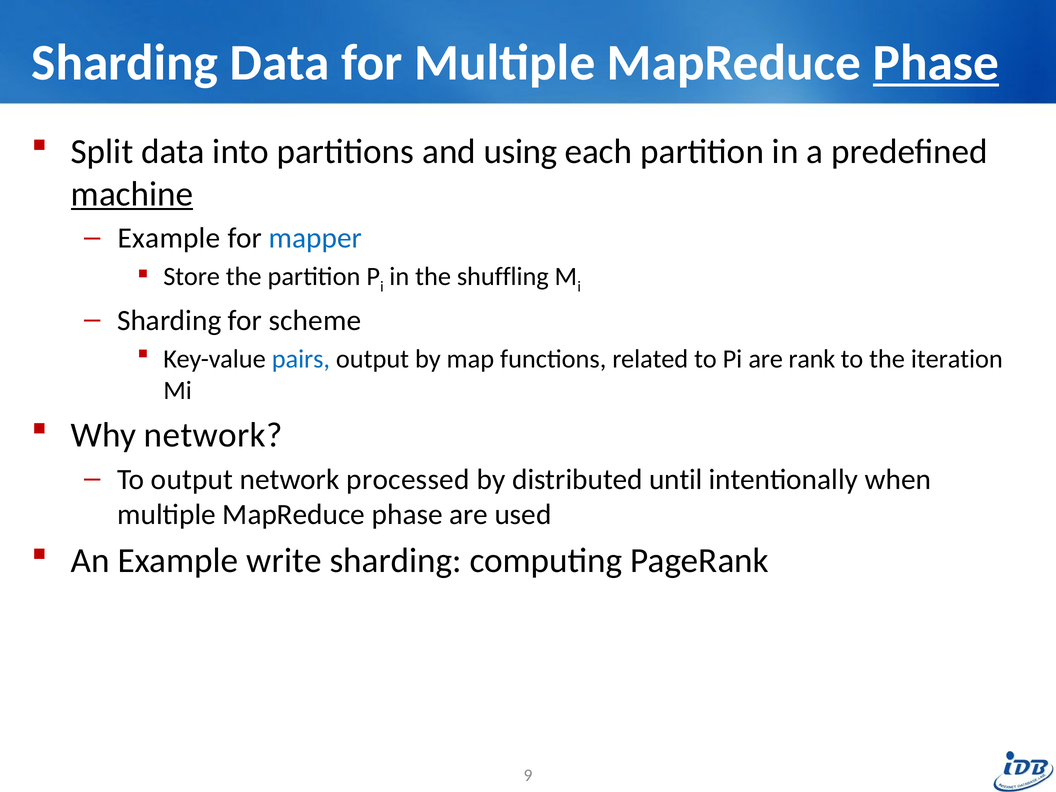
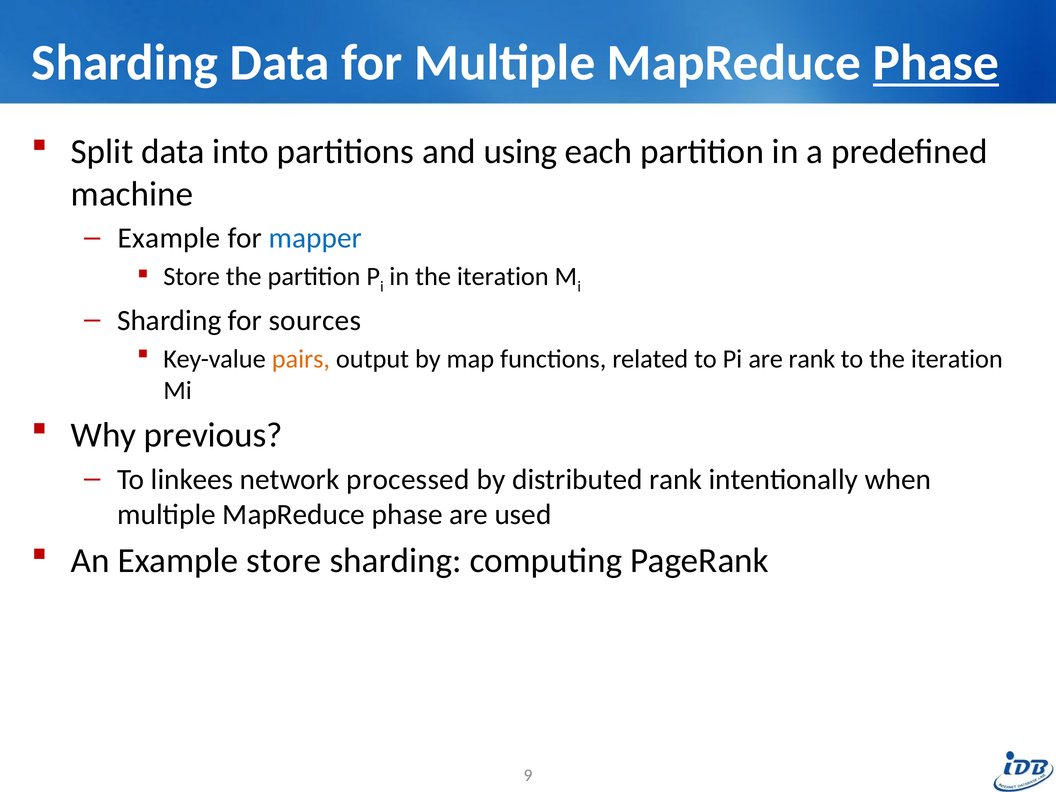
machine underline: present -> none
in the shuffling: shuffling -> iteration
scheme: scheme -> sources
pairs colour: blue -> orange
Why network: network -> previous
To output: output -> linkees
distributed until: until -> rank
Example write: write -> store
